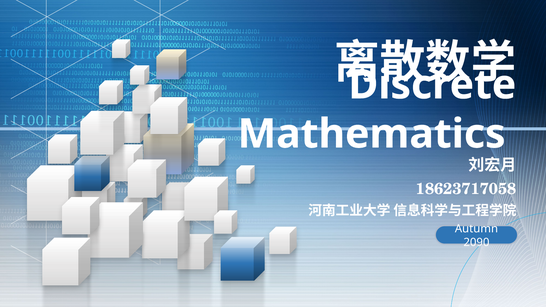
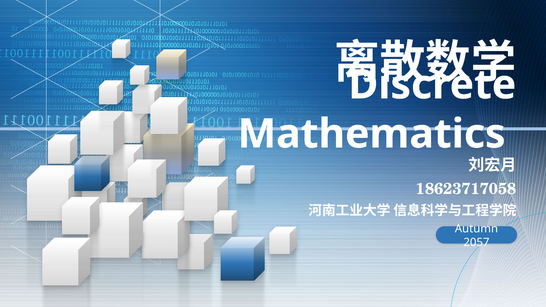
2090: 2090 -> 2057
